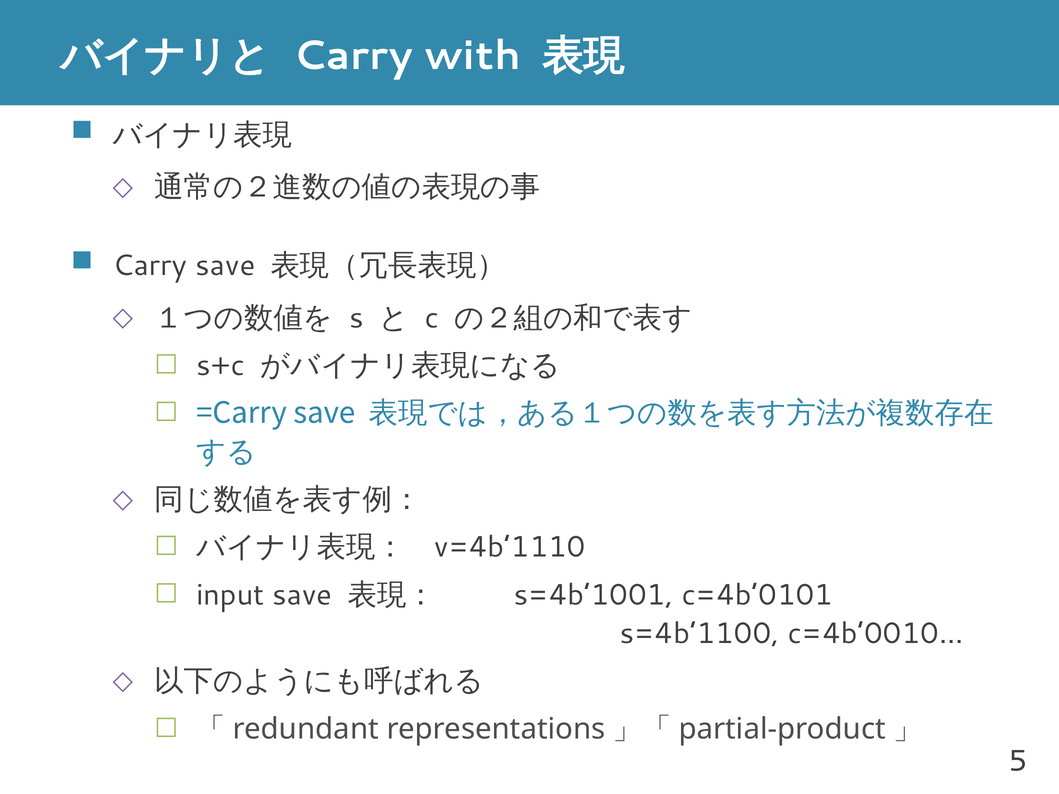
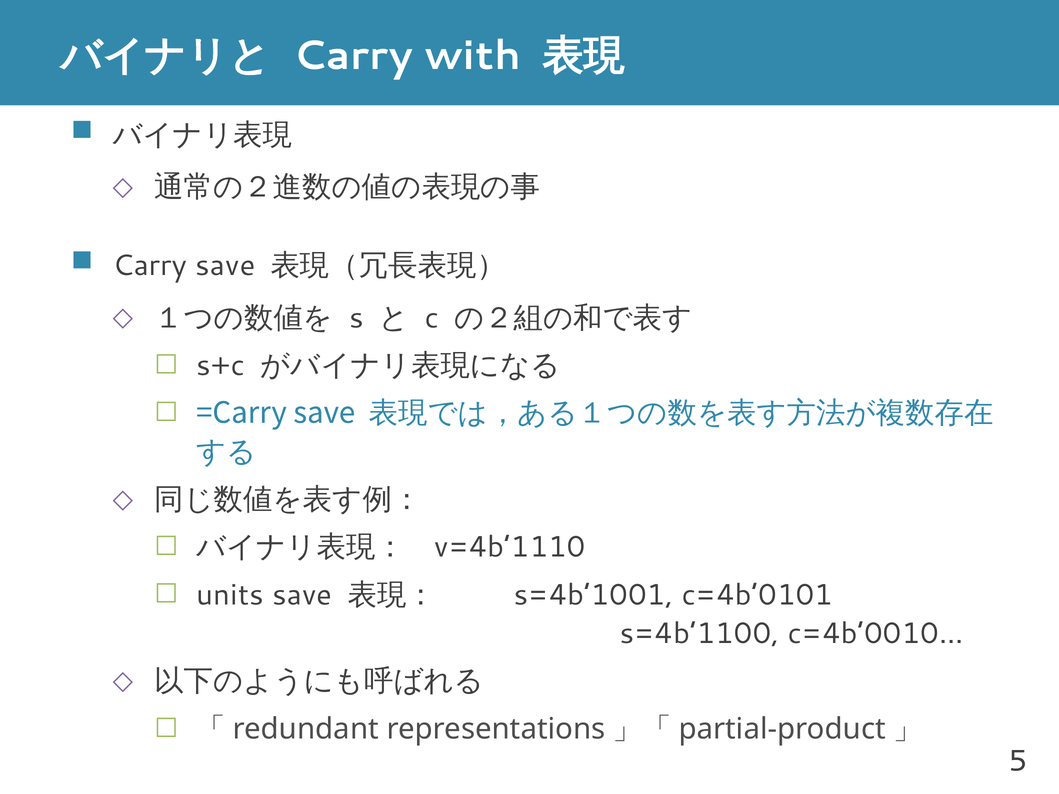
input: input -> units
